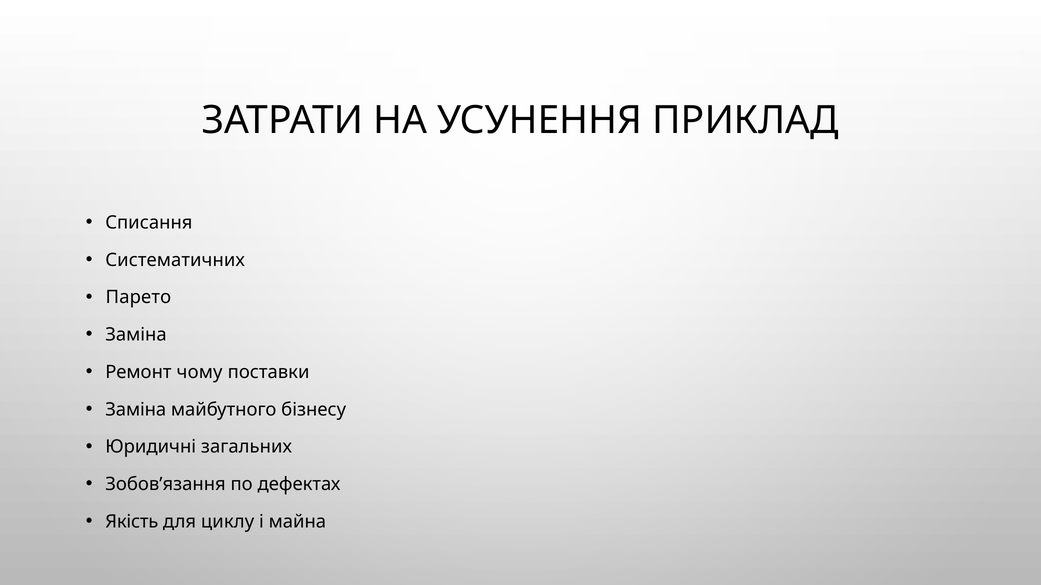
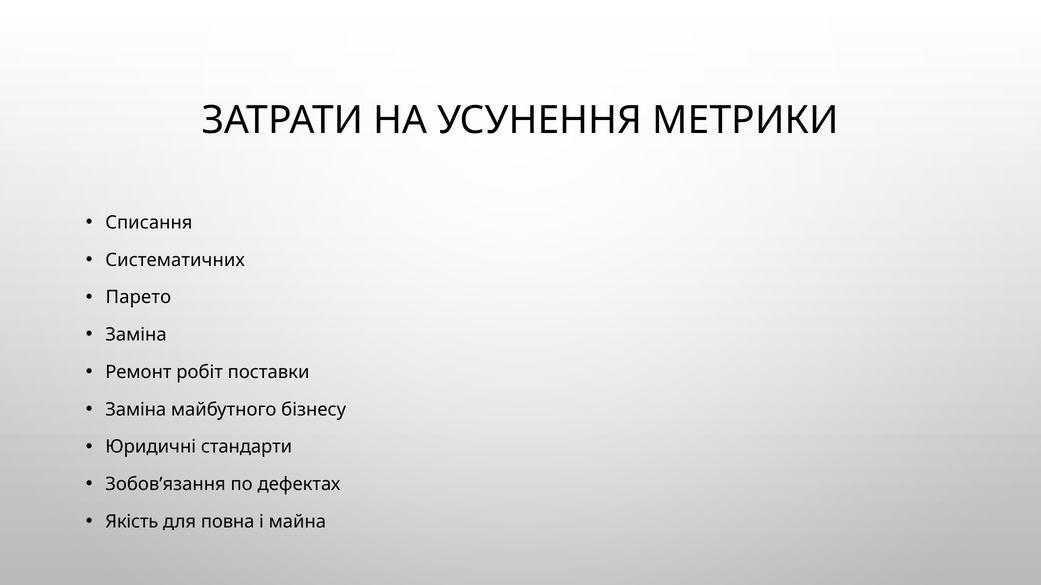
ПРИКЛАД: ПРИКЛАД -> МЕТРИКИ
чому: чому -> робіт
загальних: загальних -> стандарти
циклу: циклу -> повна
